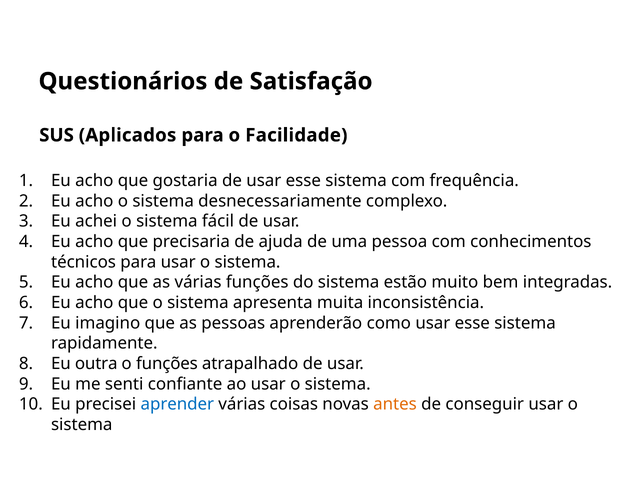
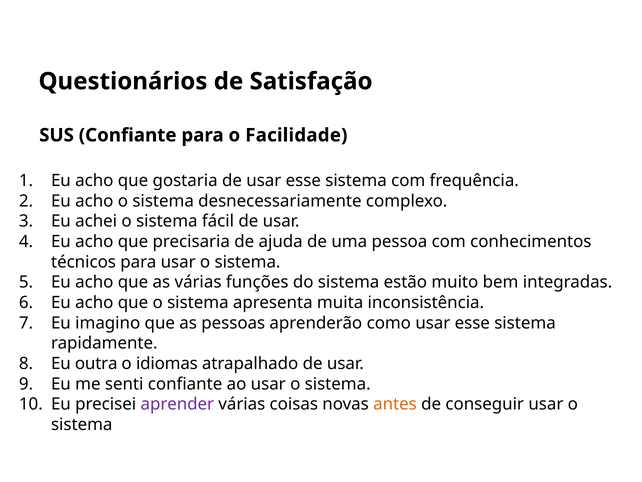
SUS Aplicados: Aplicados -> Confiante
o funções: funções -> idiomas
aprender colour: blue -> purple
